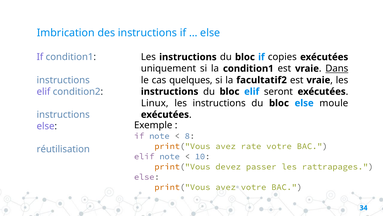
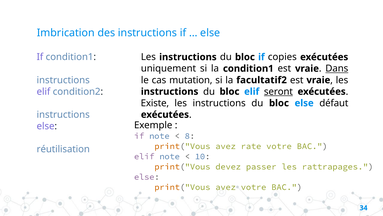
quelques: quelques -> mutation
seront underline: none -> present
Linux: Linux -> Existe
moule: moule -> défaut
